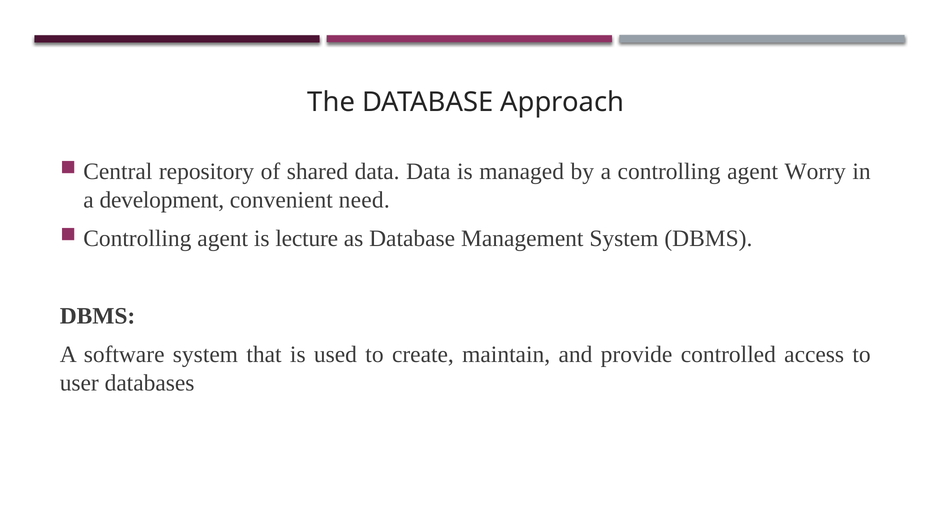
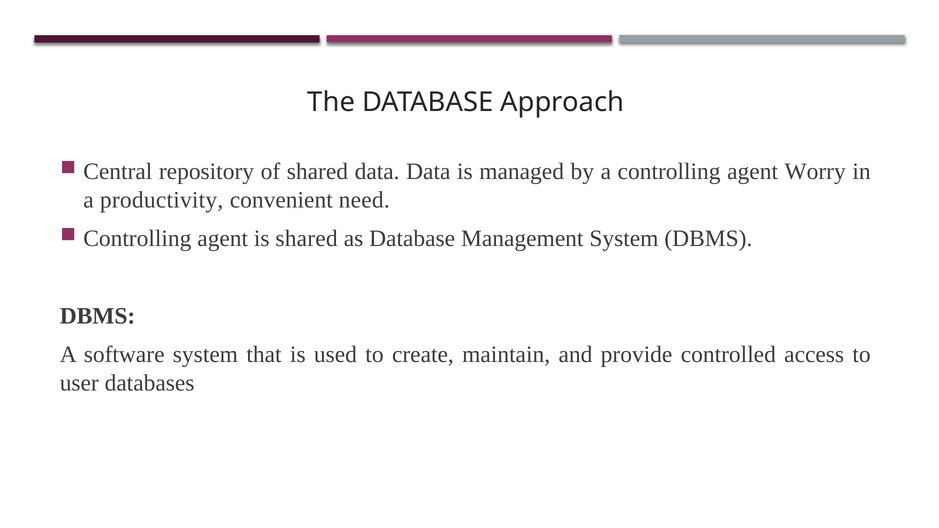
development: development -> productivity
is lecture: lecture -> shared
